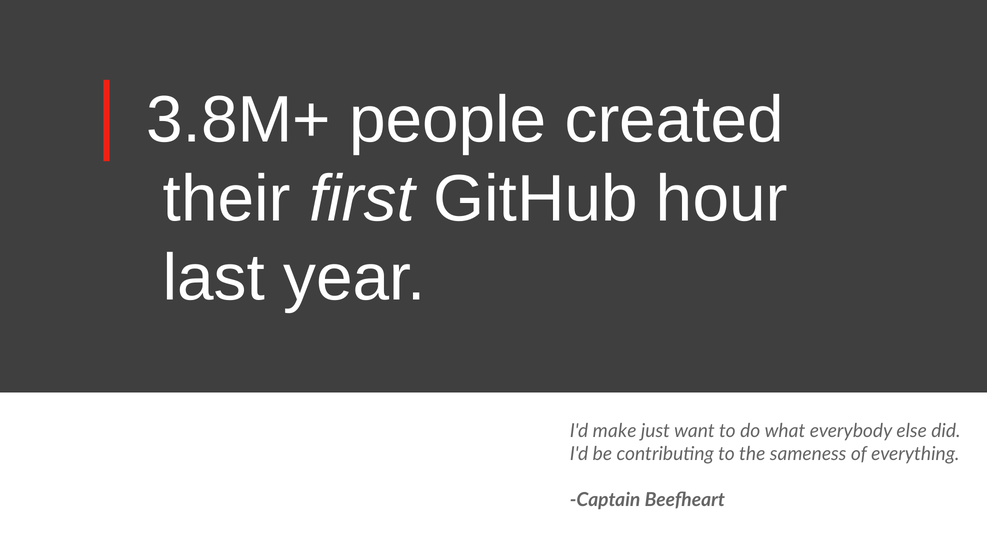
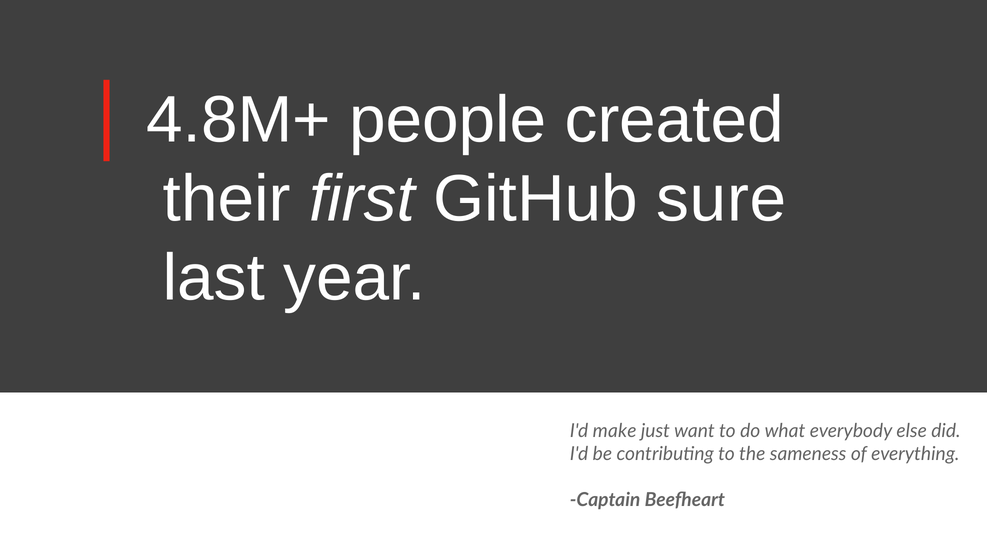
3.8M+: 3.8M+ -> 4.8M+
hour: hour -> sure
